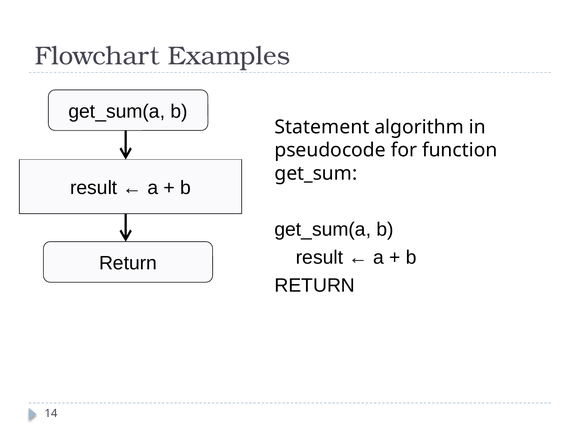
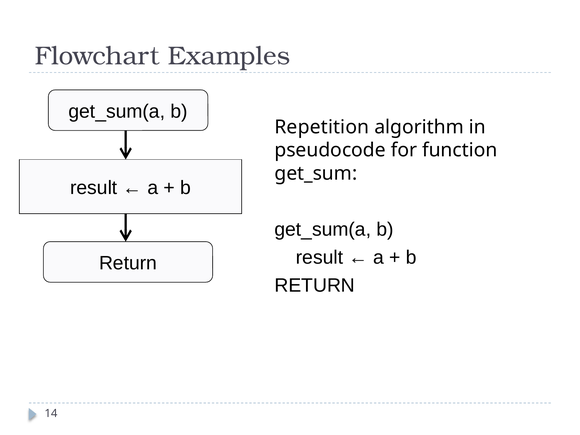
Statement: Statement -> Repetition
